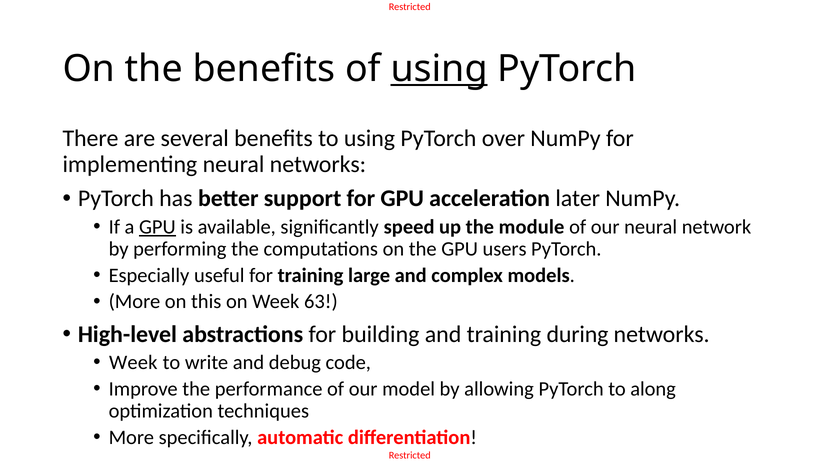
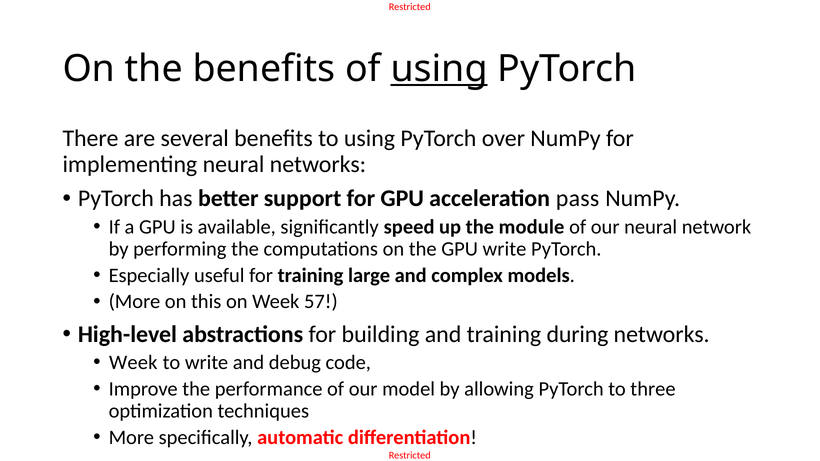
later: later -> pass
GPU at (157, 227) underline: present -> none
GPU users: users -> write
63: 63 -> 57
along: along -> three
